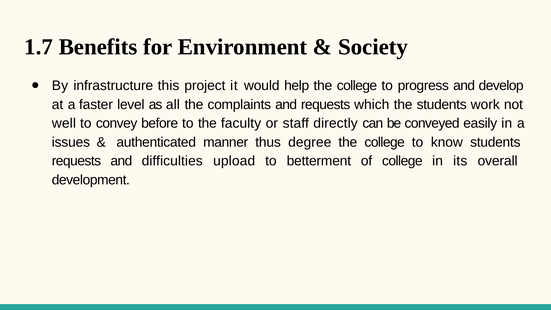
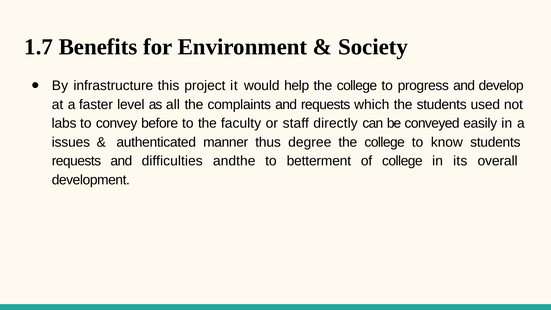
work: work -> used
well: well -> labs
upload: upload -> andthe
